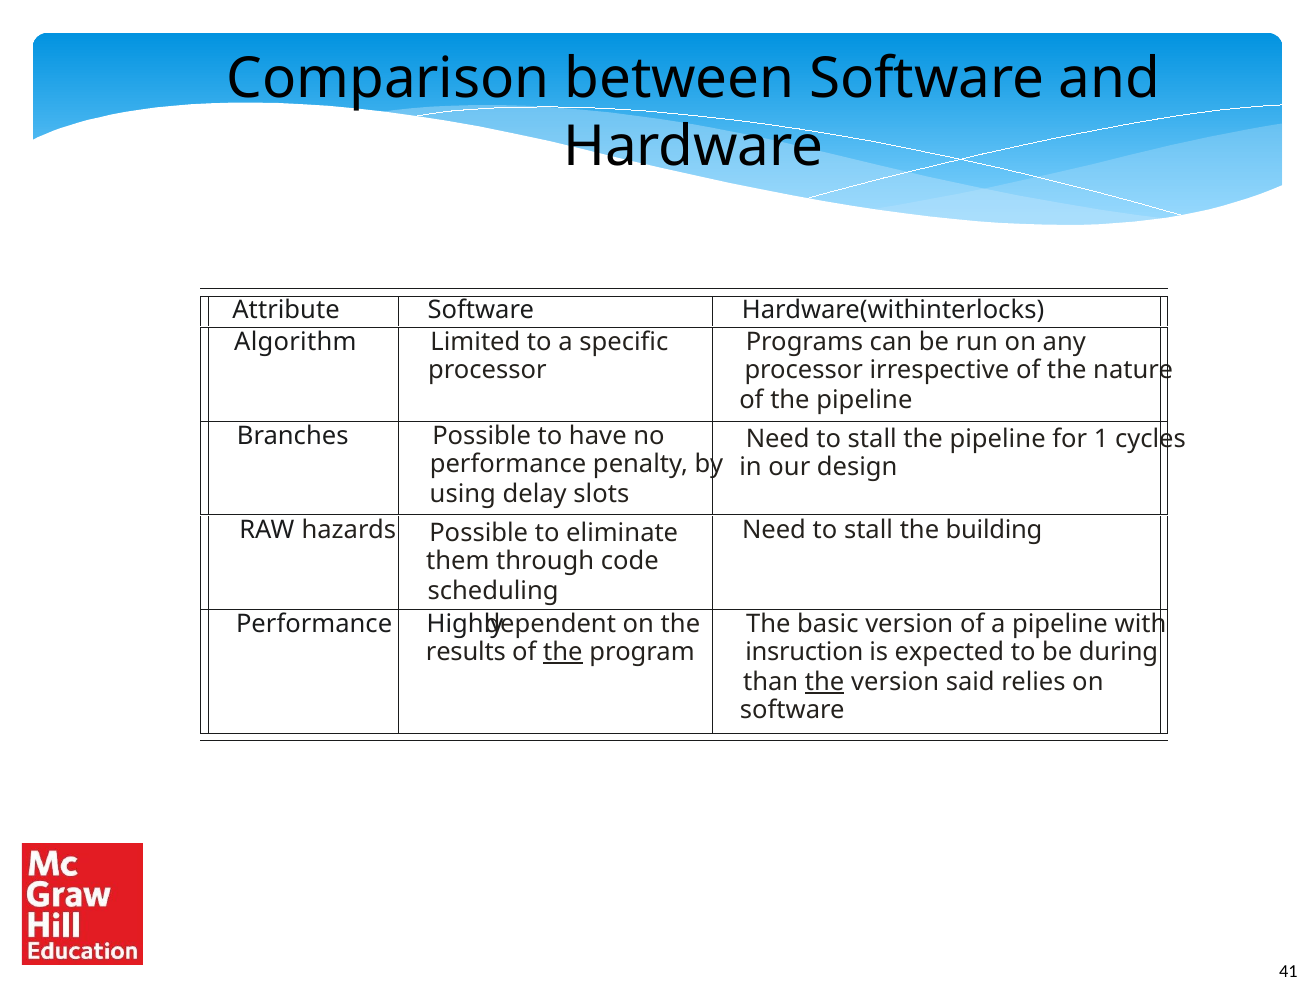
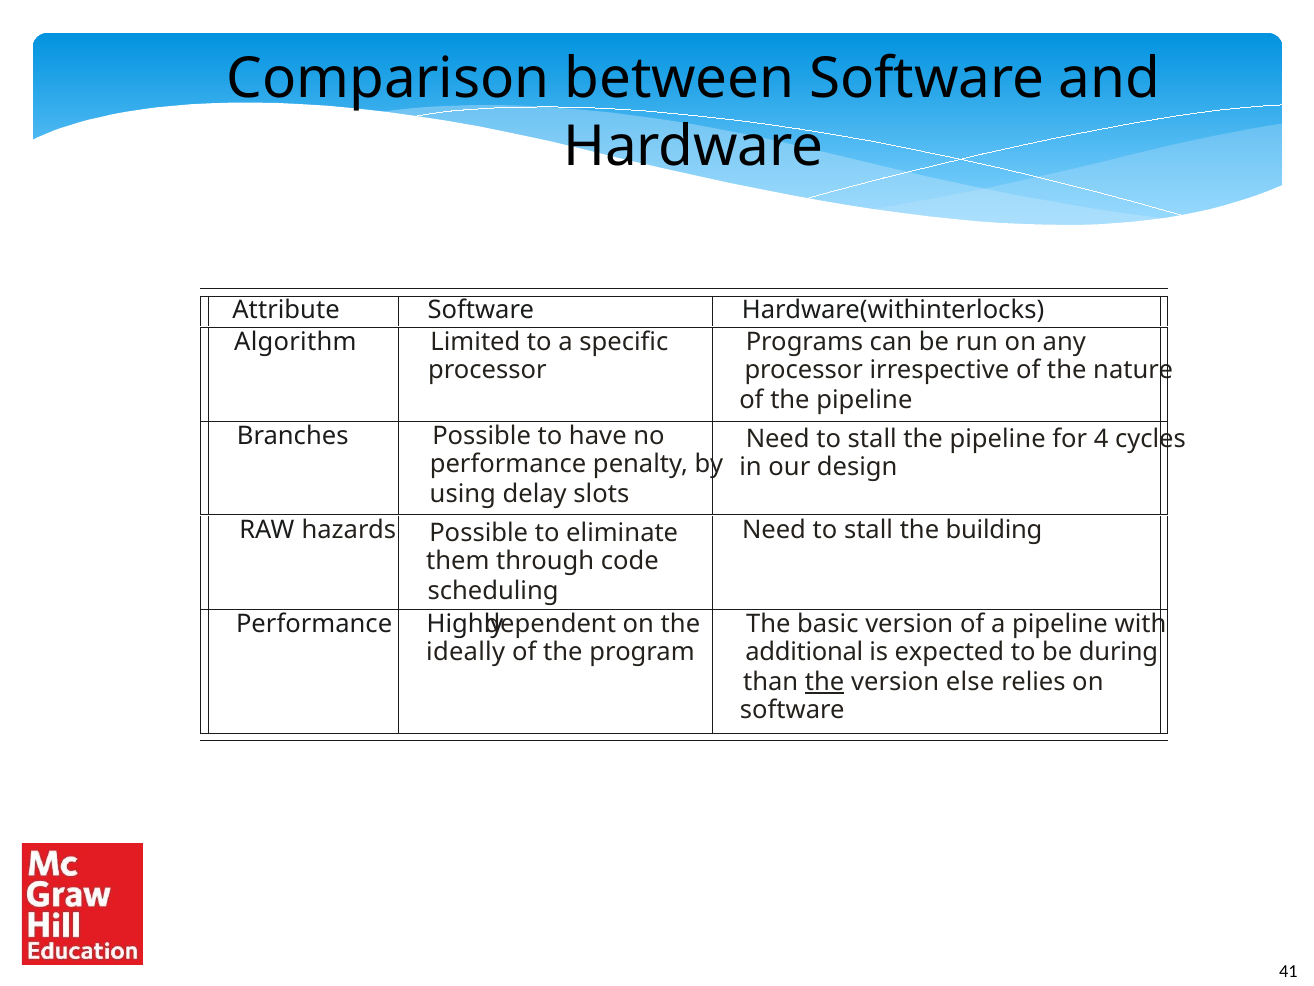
1: 1 -> 4
results: results -> ideally
the at (563, 652) underline: present -> none
insruction: insruction -> additional
said: said -> else
